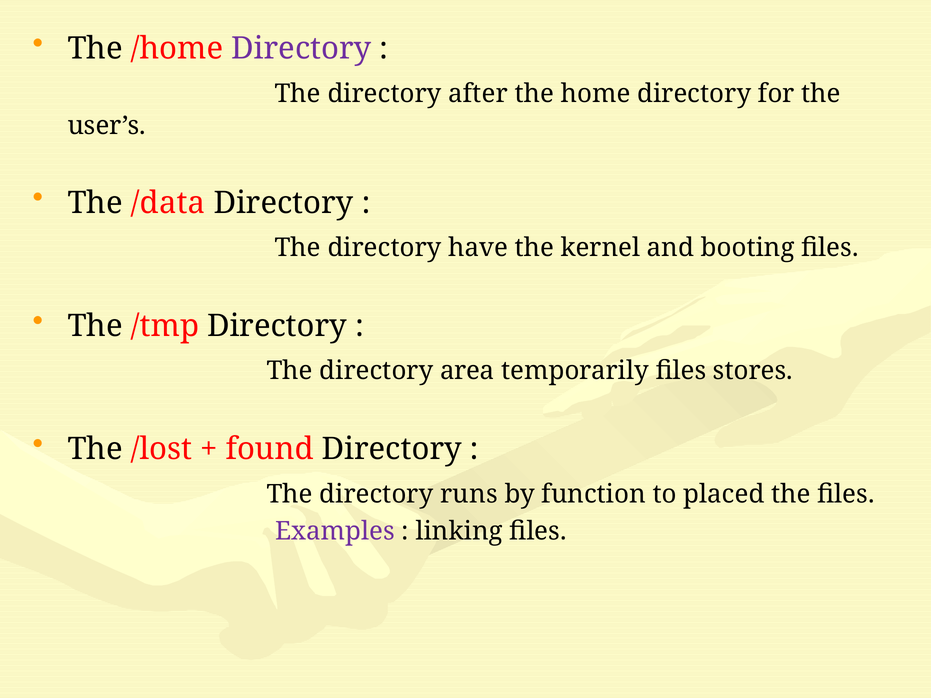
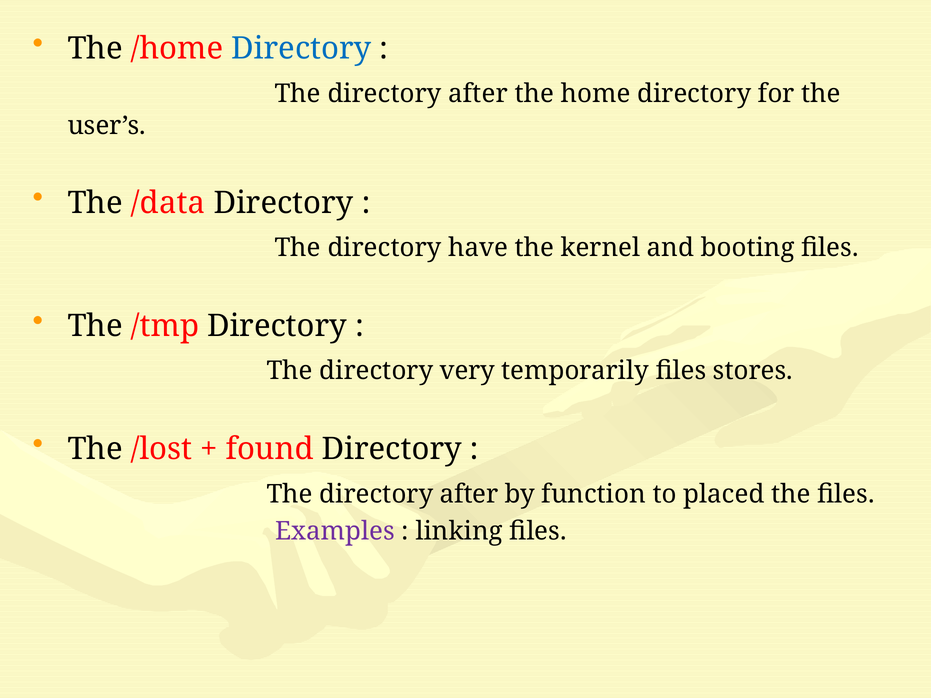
Directory at (301, 49) colour: purple -> blue
area: area -> very
runs at (469, 494): runs -> after
